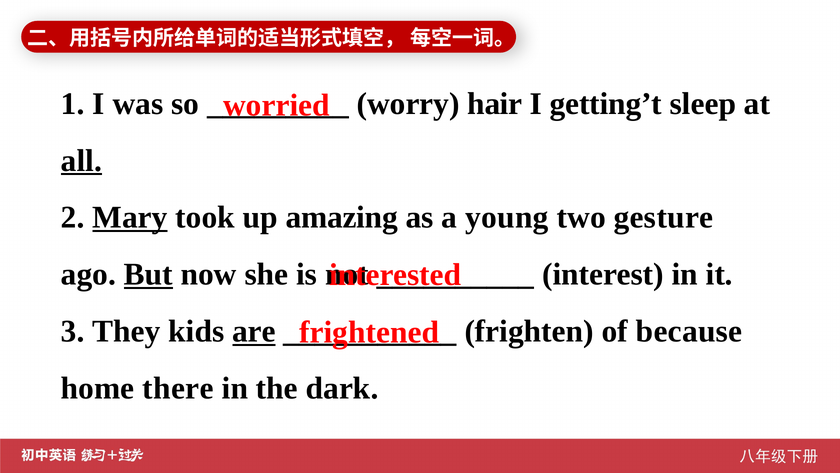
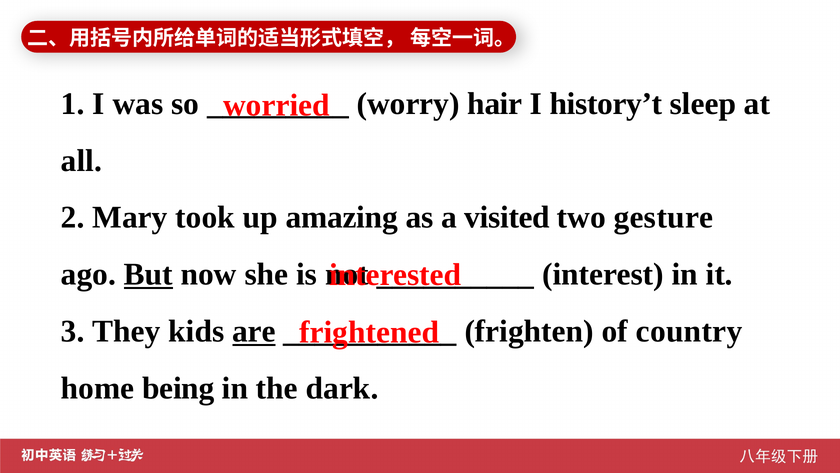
getting’t: getting’t -> history’t
all underline: present -> none
Mary underline: present -> none
young: young -> visited
because: because -> country
there: there -> being
